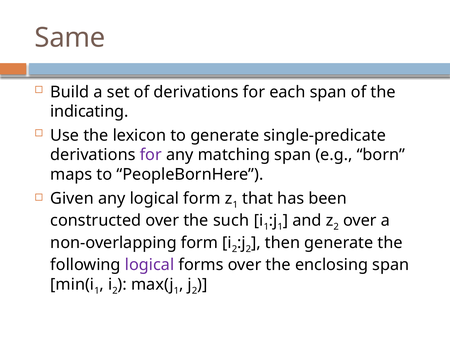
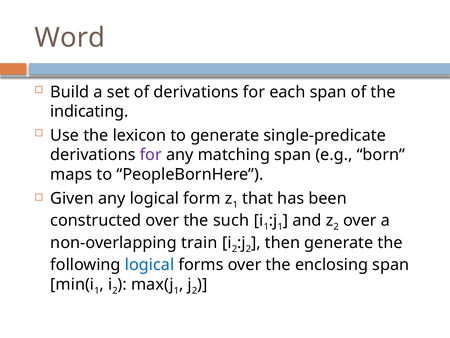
Same: Same -> Word
non-overlapping form: form -> train
logical at (150, 264) colour: purple -> blue
